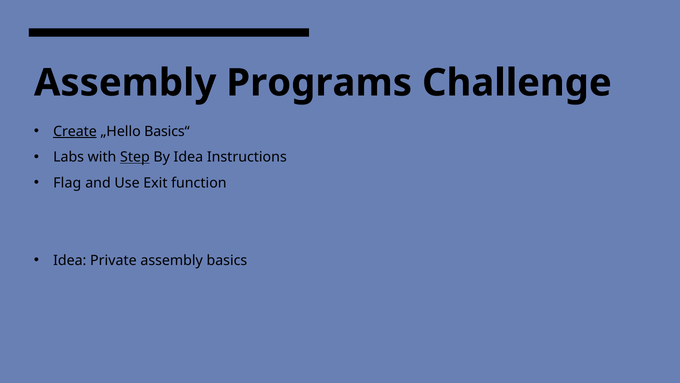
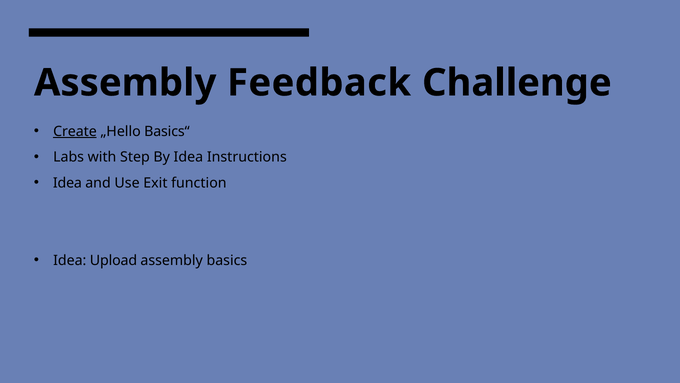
Programs: Programs -> Feedback
Step underline: present -> none
Flag at (67, 183): Flag -> Idea
Private: Private -> Upload
